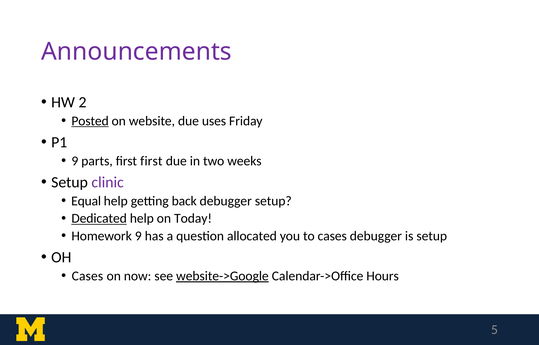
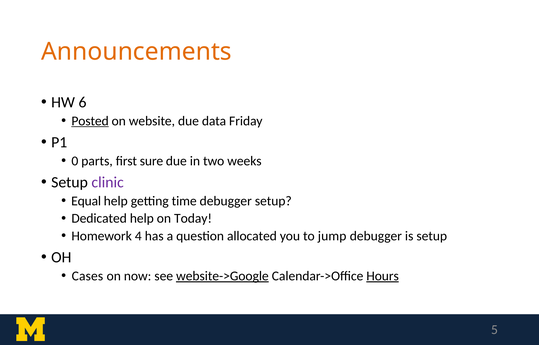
Announcements colour: purple -> orange
2: 2 -> 6
uses: uses -> data
9 at (75, 161): 9 -> 0
first first: first -> sure
back: back -> time
Dedicated underline: present -> none
Homework 9: 9 -> 4
to cases: cases -> jump
Hours underline: none -> present
